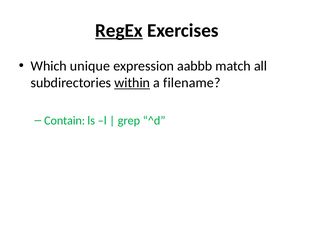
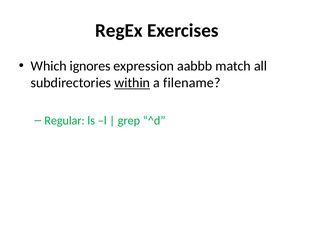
RegEx underline: present -> none
unique: unique -> ignores
Contain: Contain -> Regular
